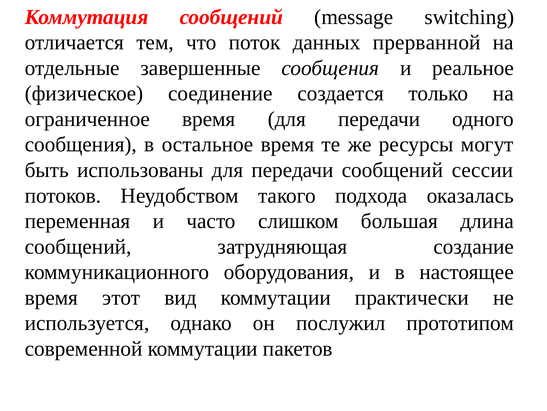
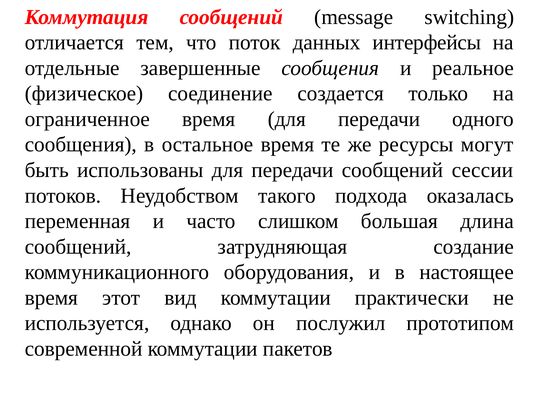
прерванной: прерванной -> интерфейсы
